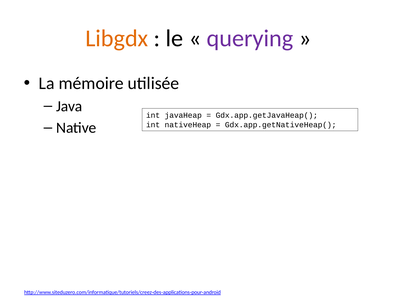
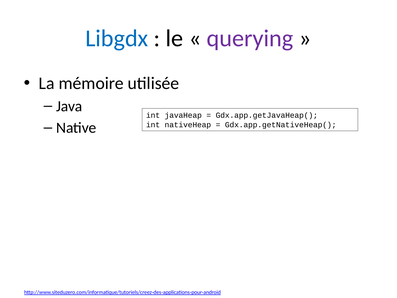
Libgdx colour: orange -> blue
